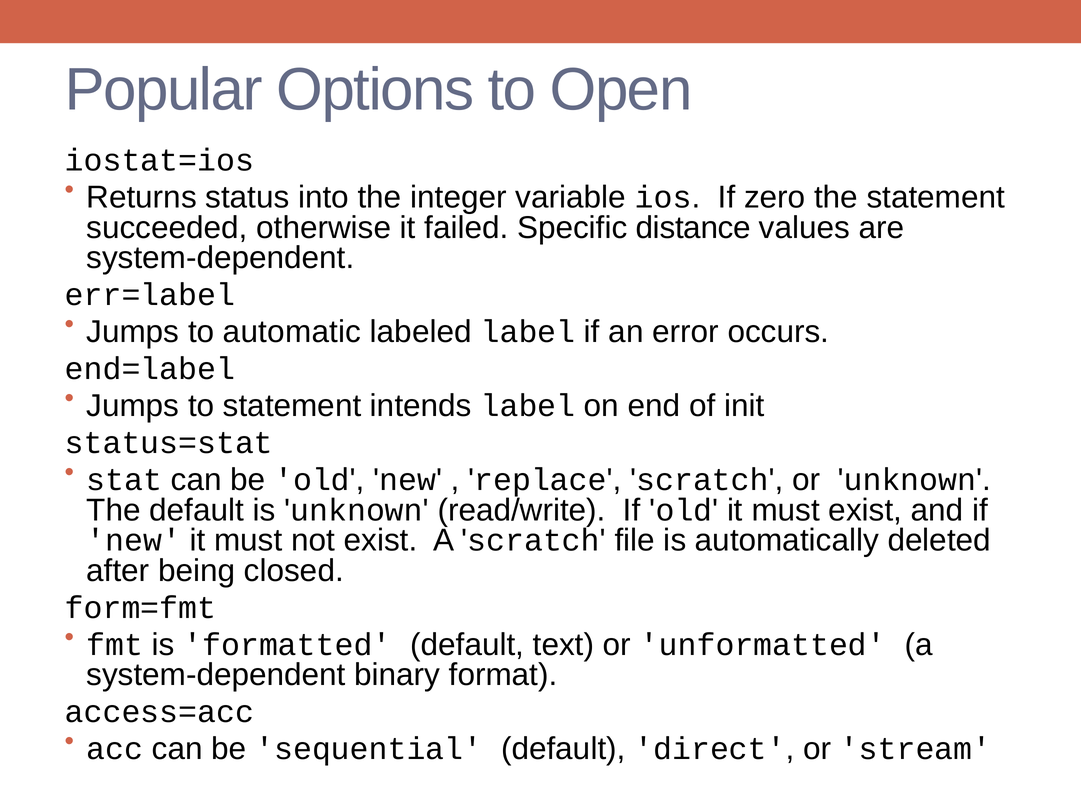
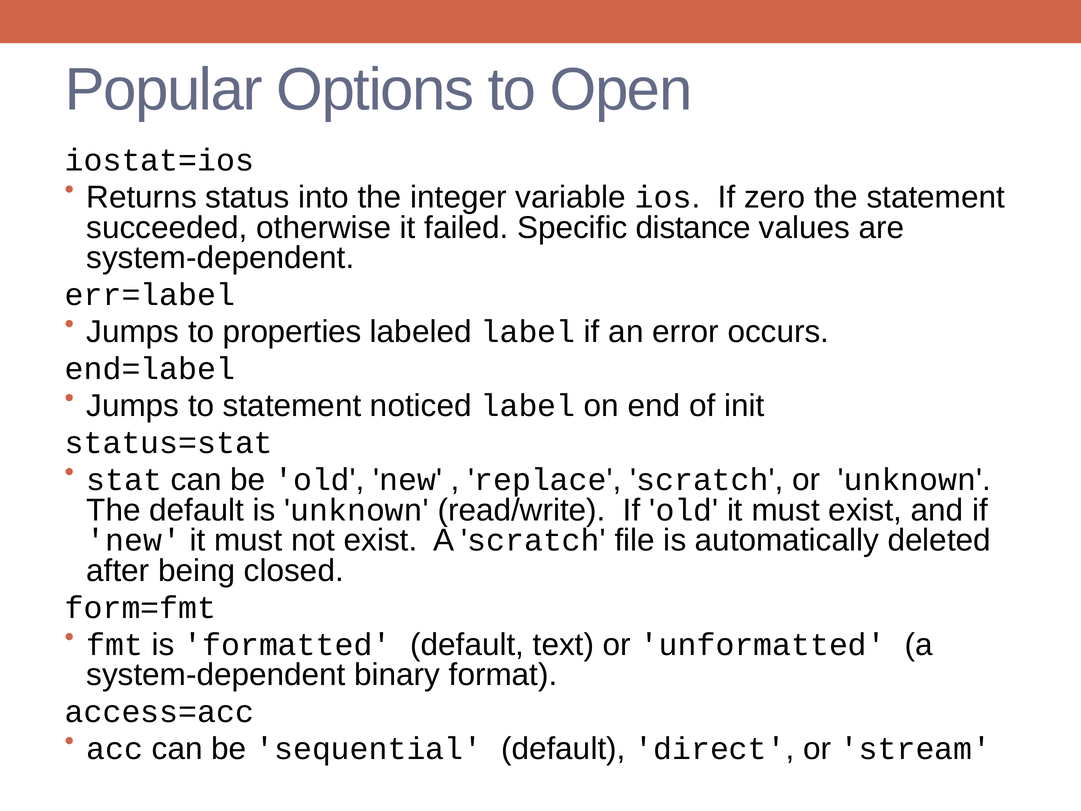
automatic: automatic -> properties
intends: intends -> noticed
